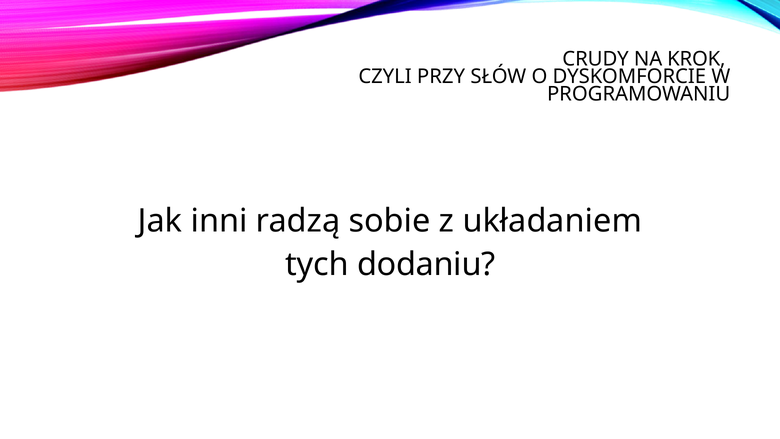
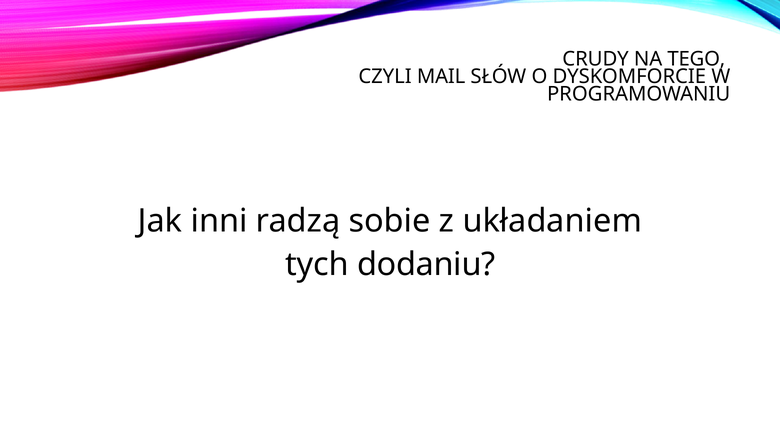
KROK: KROK -> TEGO
PRZY: PRZY -> MAIL
